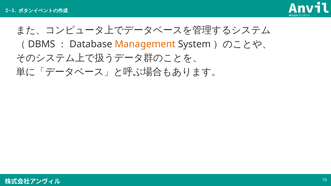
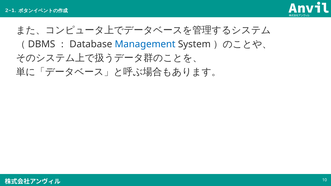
Management colour: orange -> blue
